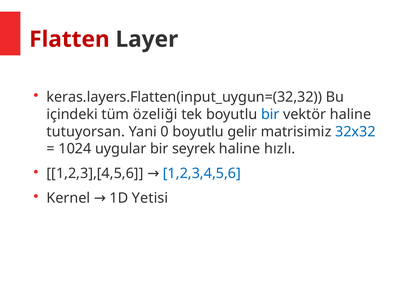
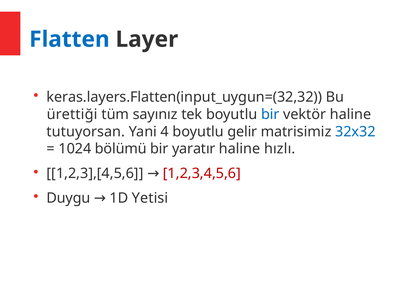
Flatten colour: red -> blue
içindeki: içindeki -> ürettiği
özeliği: özeliği -> sayınız
0: 0 -> 4
uygular: uygular -> bölümü
seyrek: seyrek -> yaratır
1,2,3,4,5,6 colour: blue -> red
Kernel: Kernel -> Duygu
